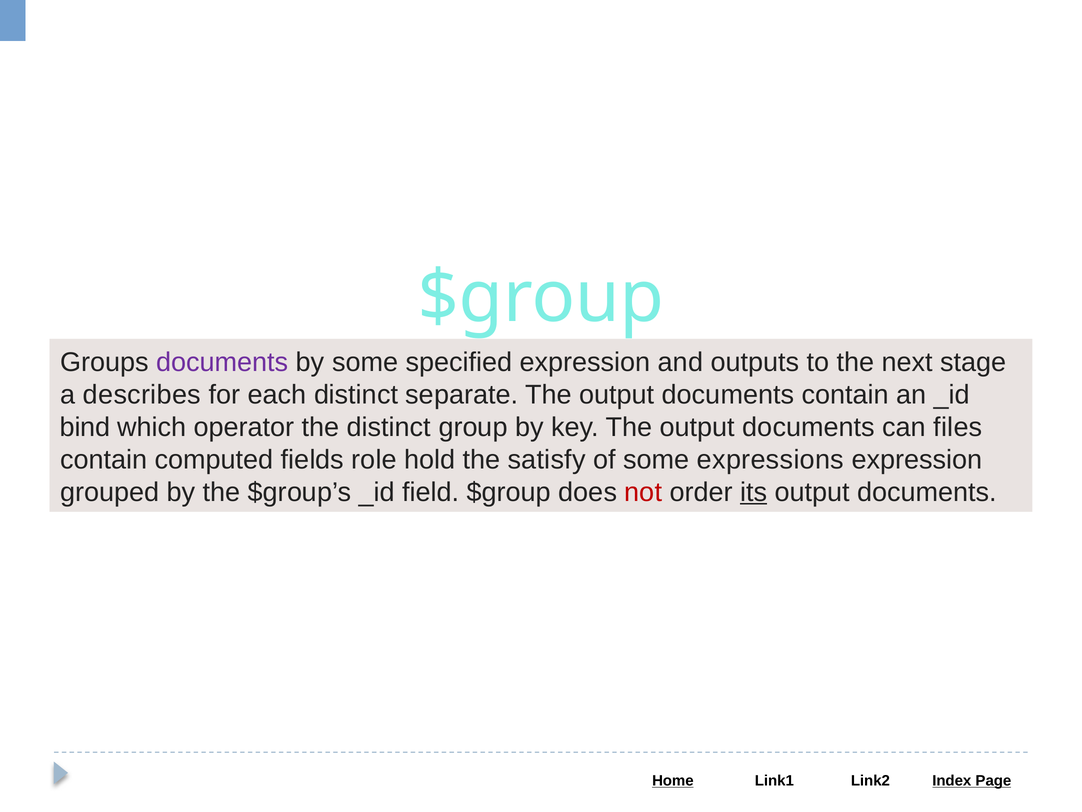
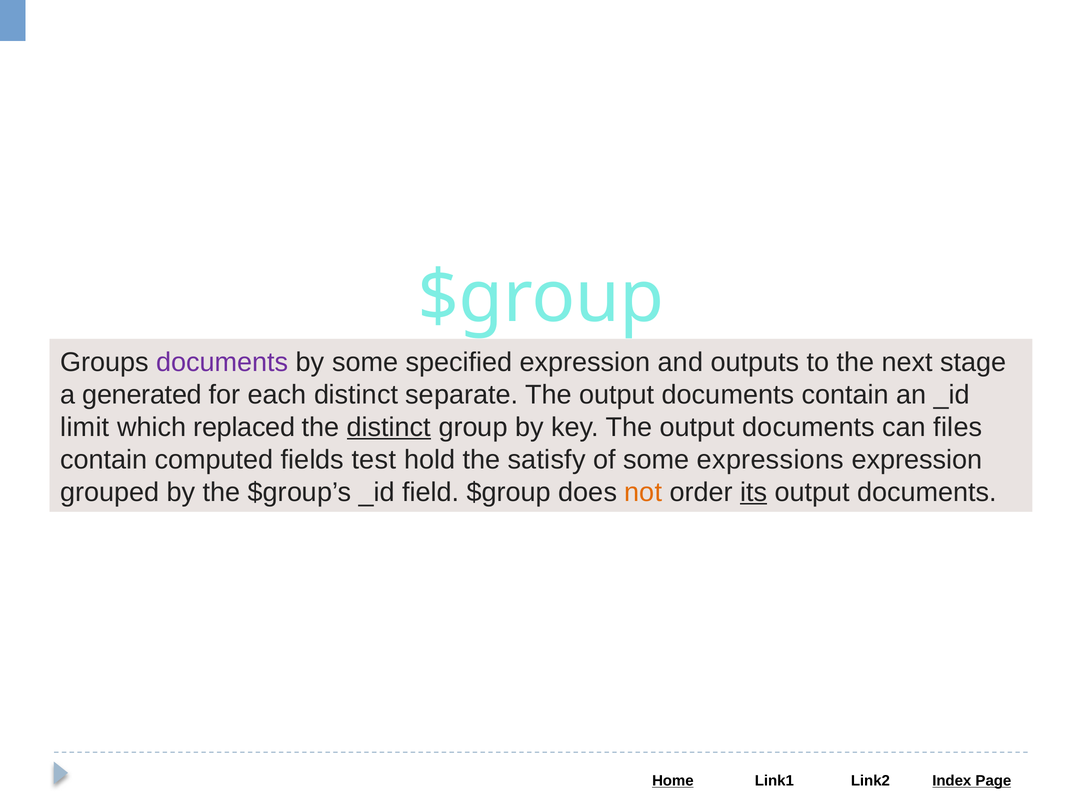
describes: describes -> generated
bind: bind -> limit
operator: operator -> replaced
distinct at (389, 427) underline: none -> present
role: role -> test
not colour: red -> orange
